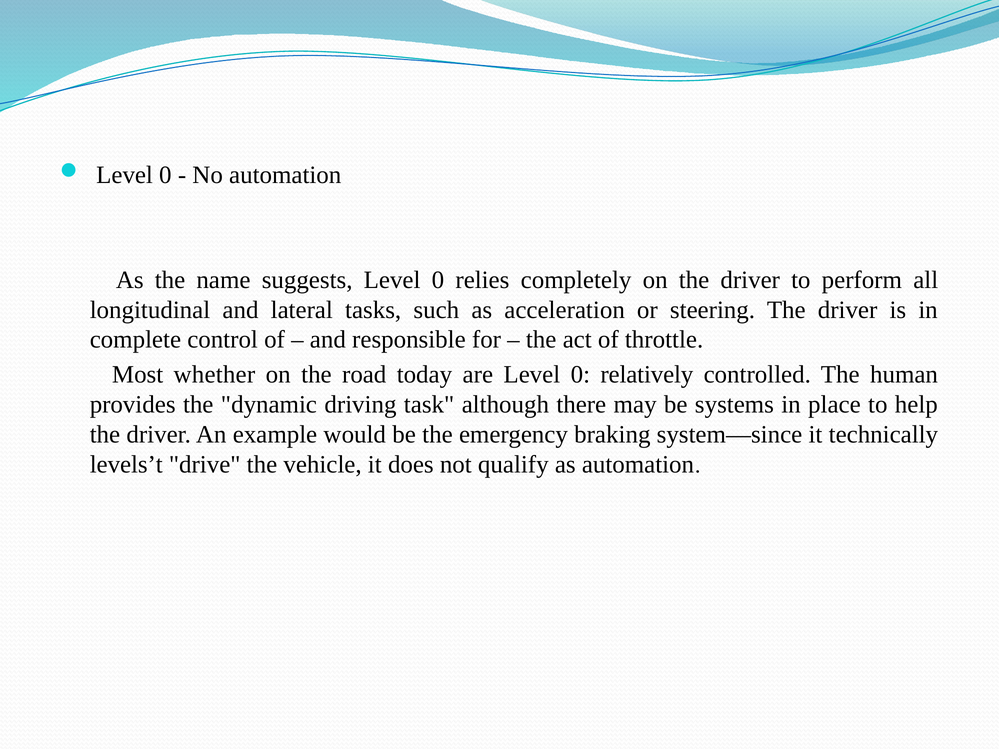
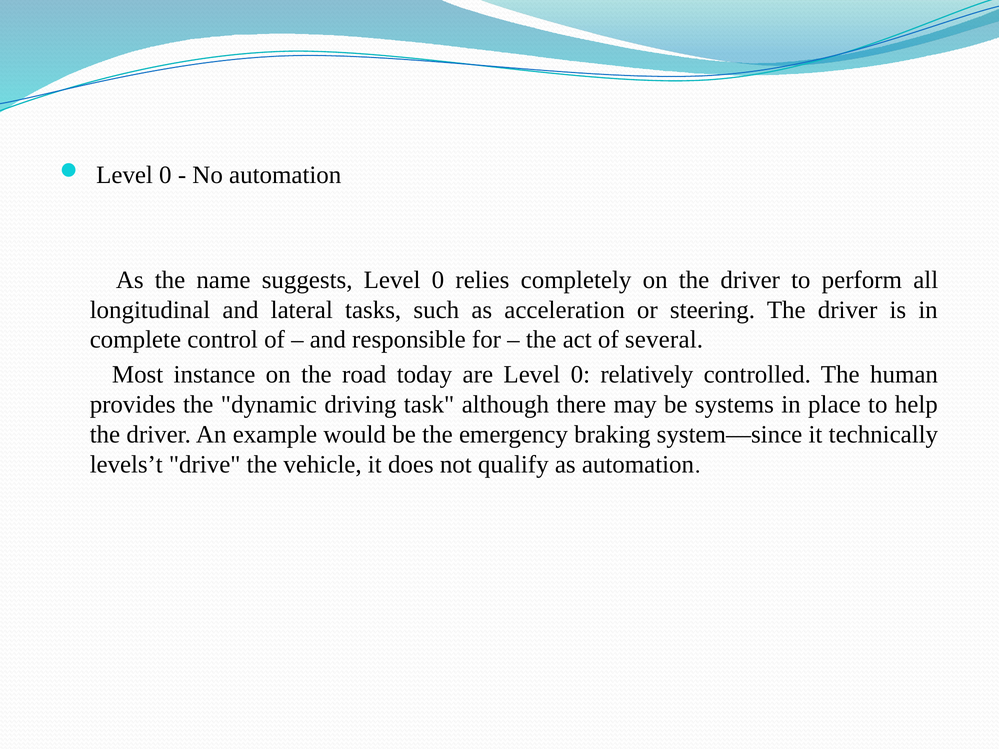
throttle: throttle -> several
whether: whether -> instance
